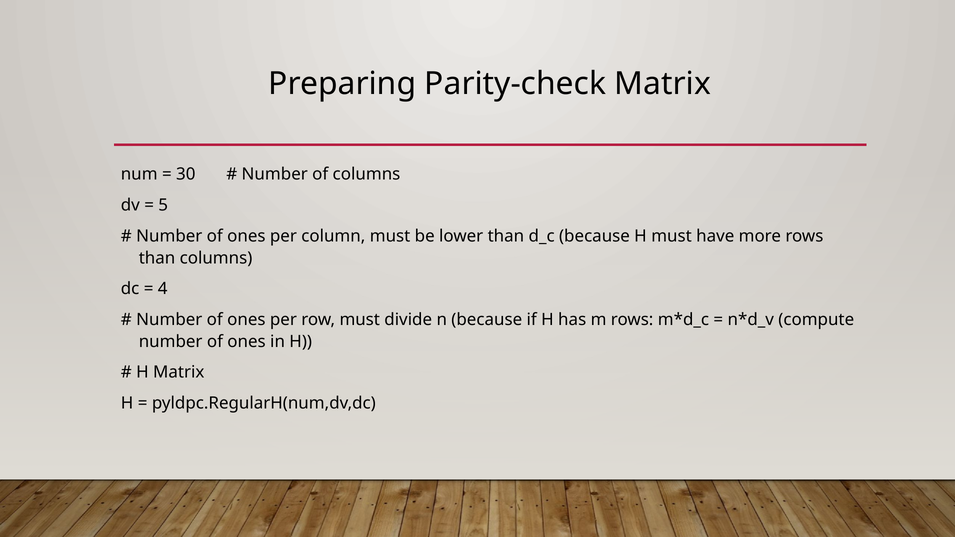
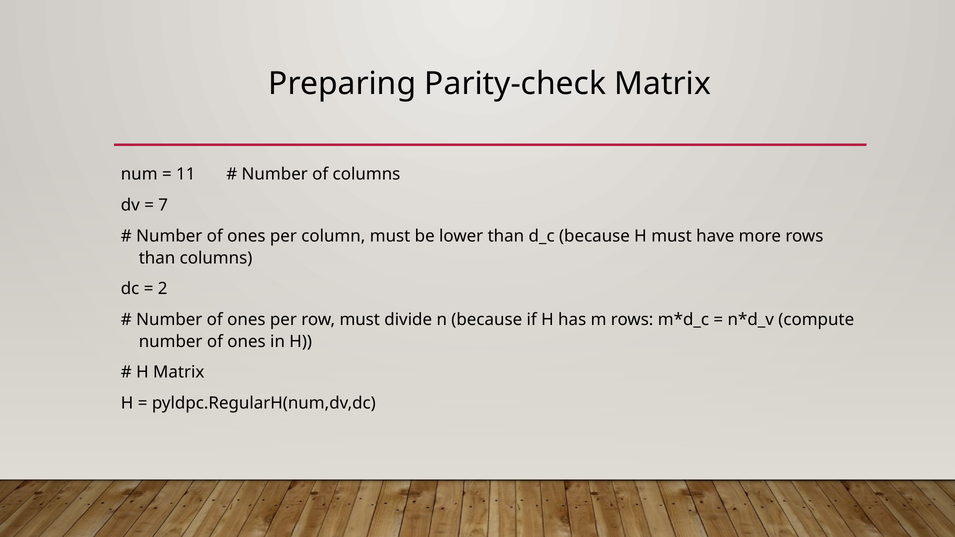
30: 30 -> 11
5: 5 -> 7
4: 4 -> 2
